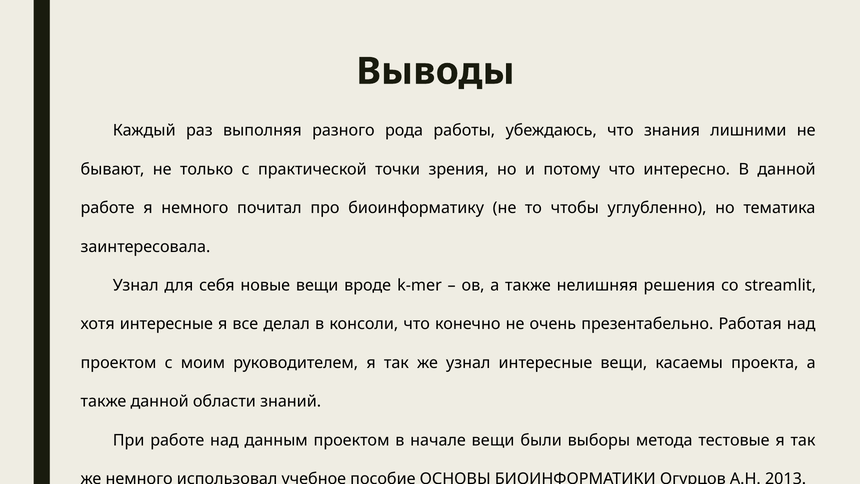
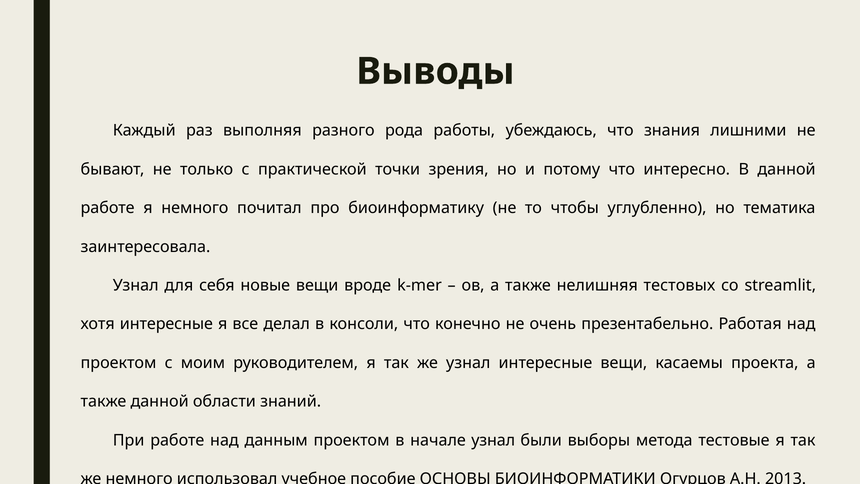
решения: решения -> тестовых
начале вещи: вещи -> узнал
